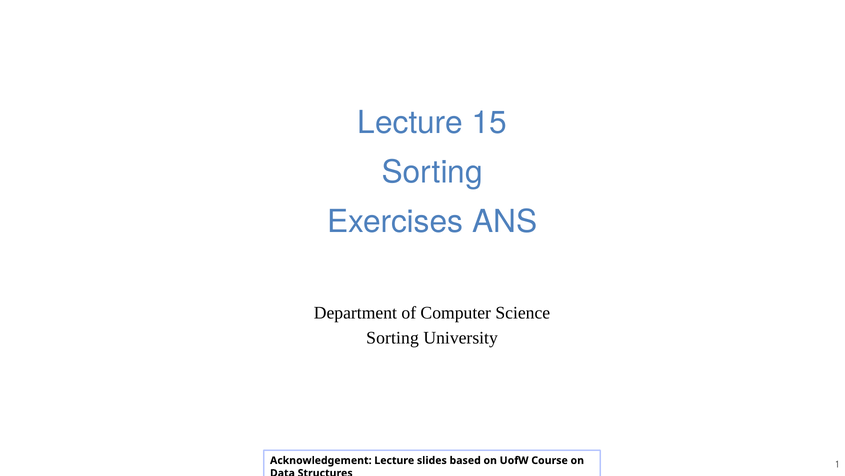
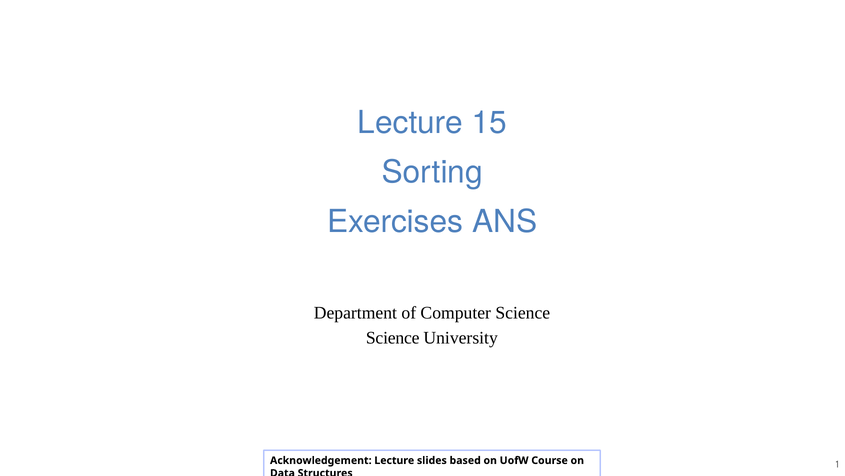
Sorting at (393, 337): Sorting -> Science
